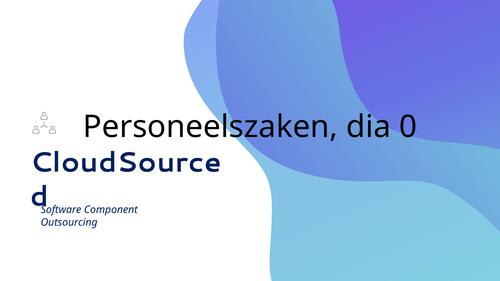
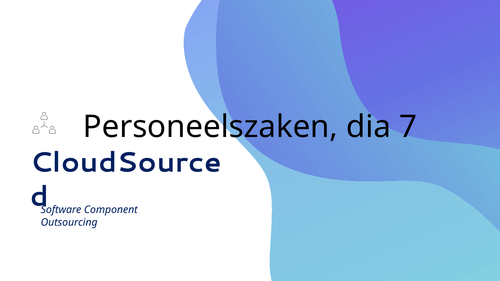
0: 0 -> 7
